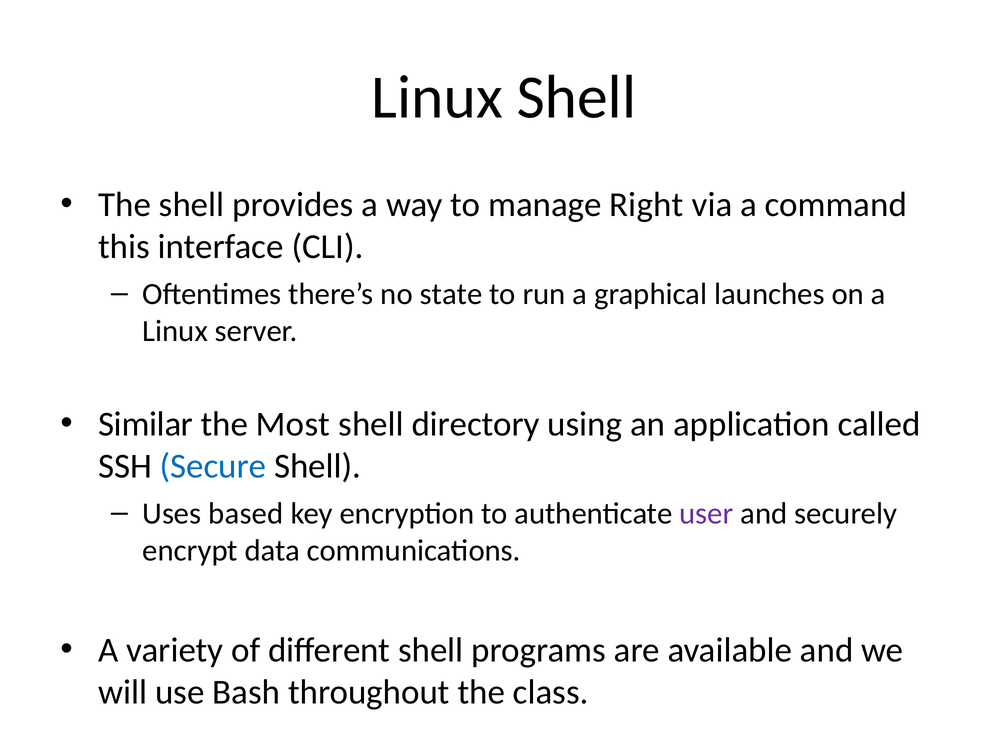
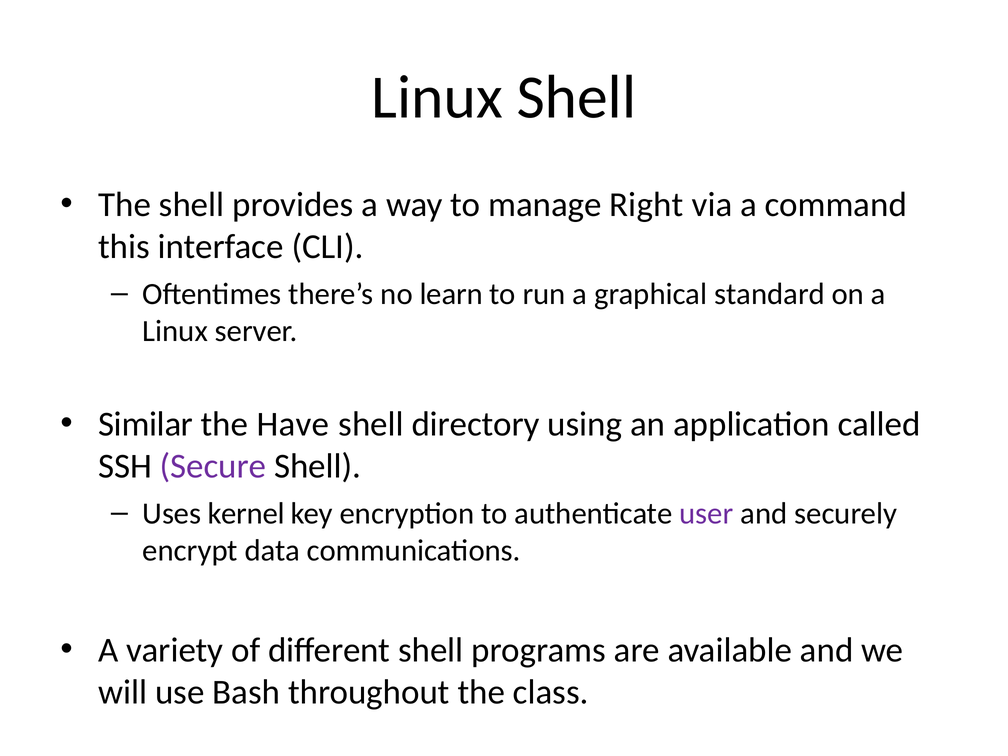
state: state -> learn
launches: launches -> standard
Most: Most -> Have
Secure colour: blue -> purple
based: based -> kernel
